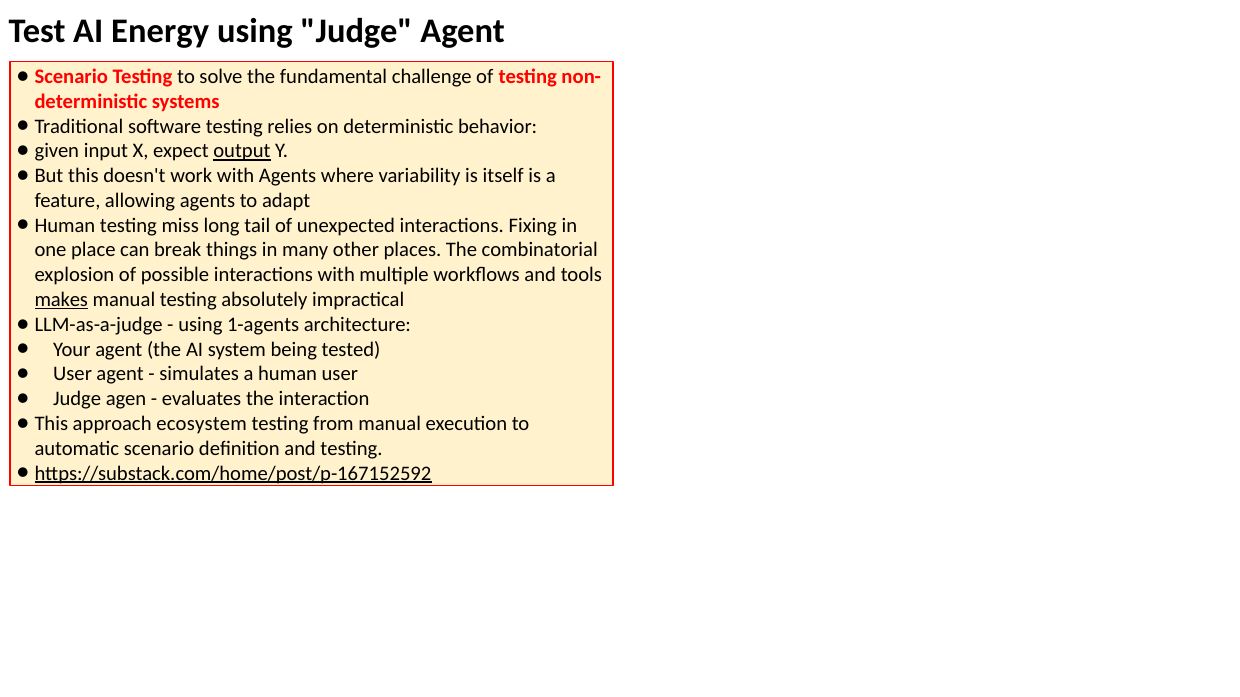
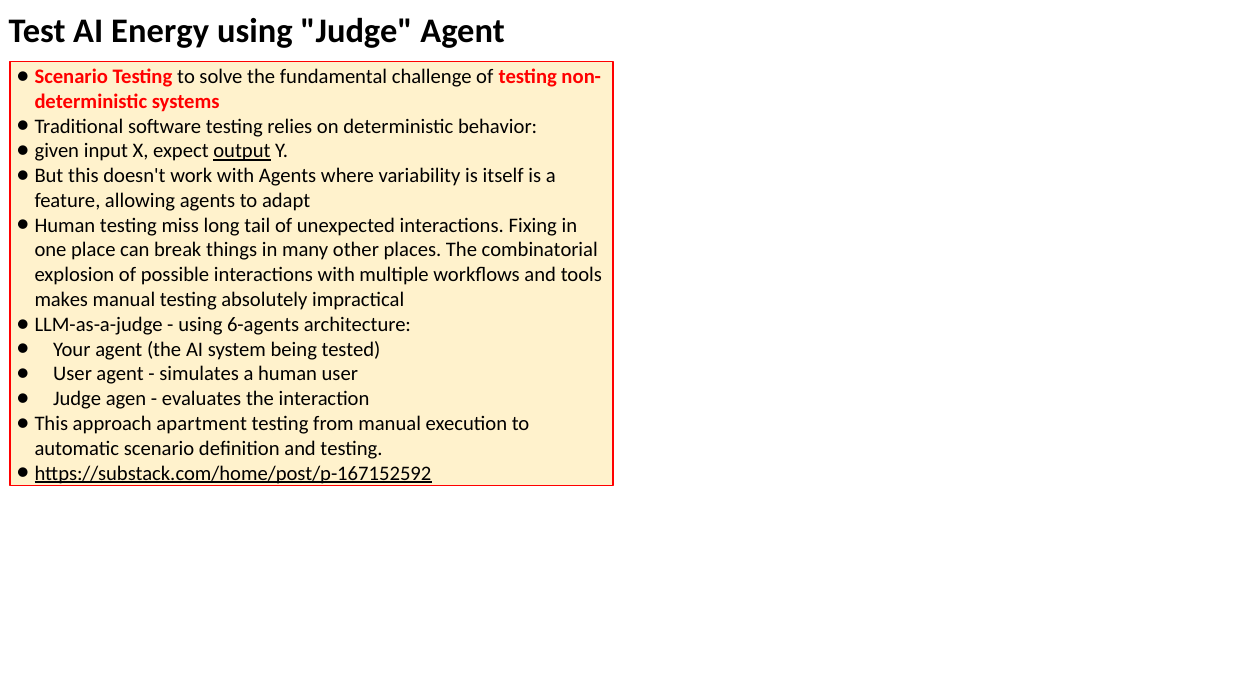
makes underline: present -> none
1-agents: 1-agents -> 6-agents
ecosystem: ecosystem -> apartment
